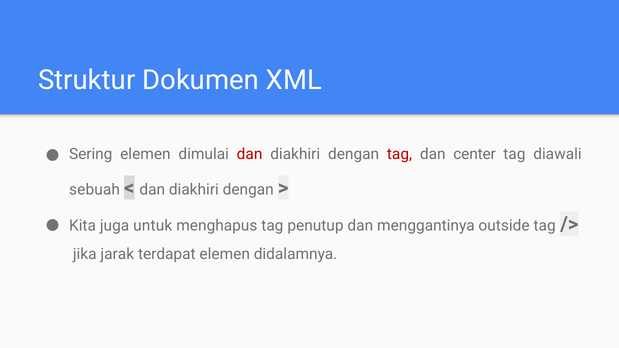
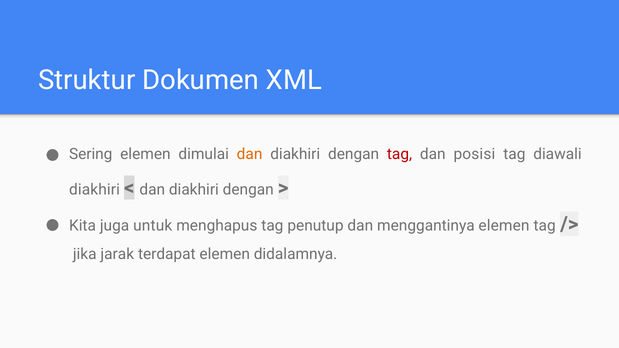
dan at (250, 154) colour: red -> orange
center: center -> posisi
sebuah at (95, 190): sebuah -> diakhiri
menggantinya outside: outside -> elemen
